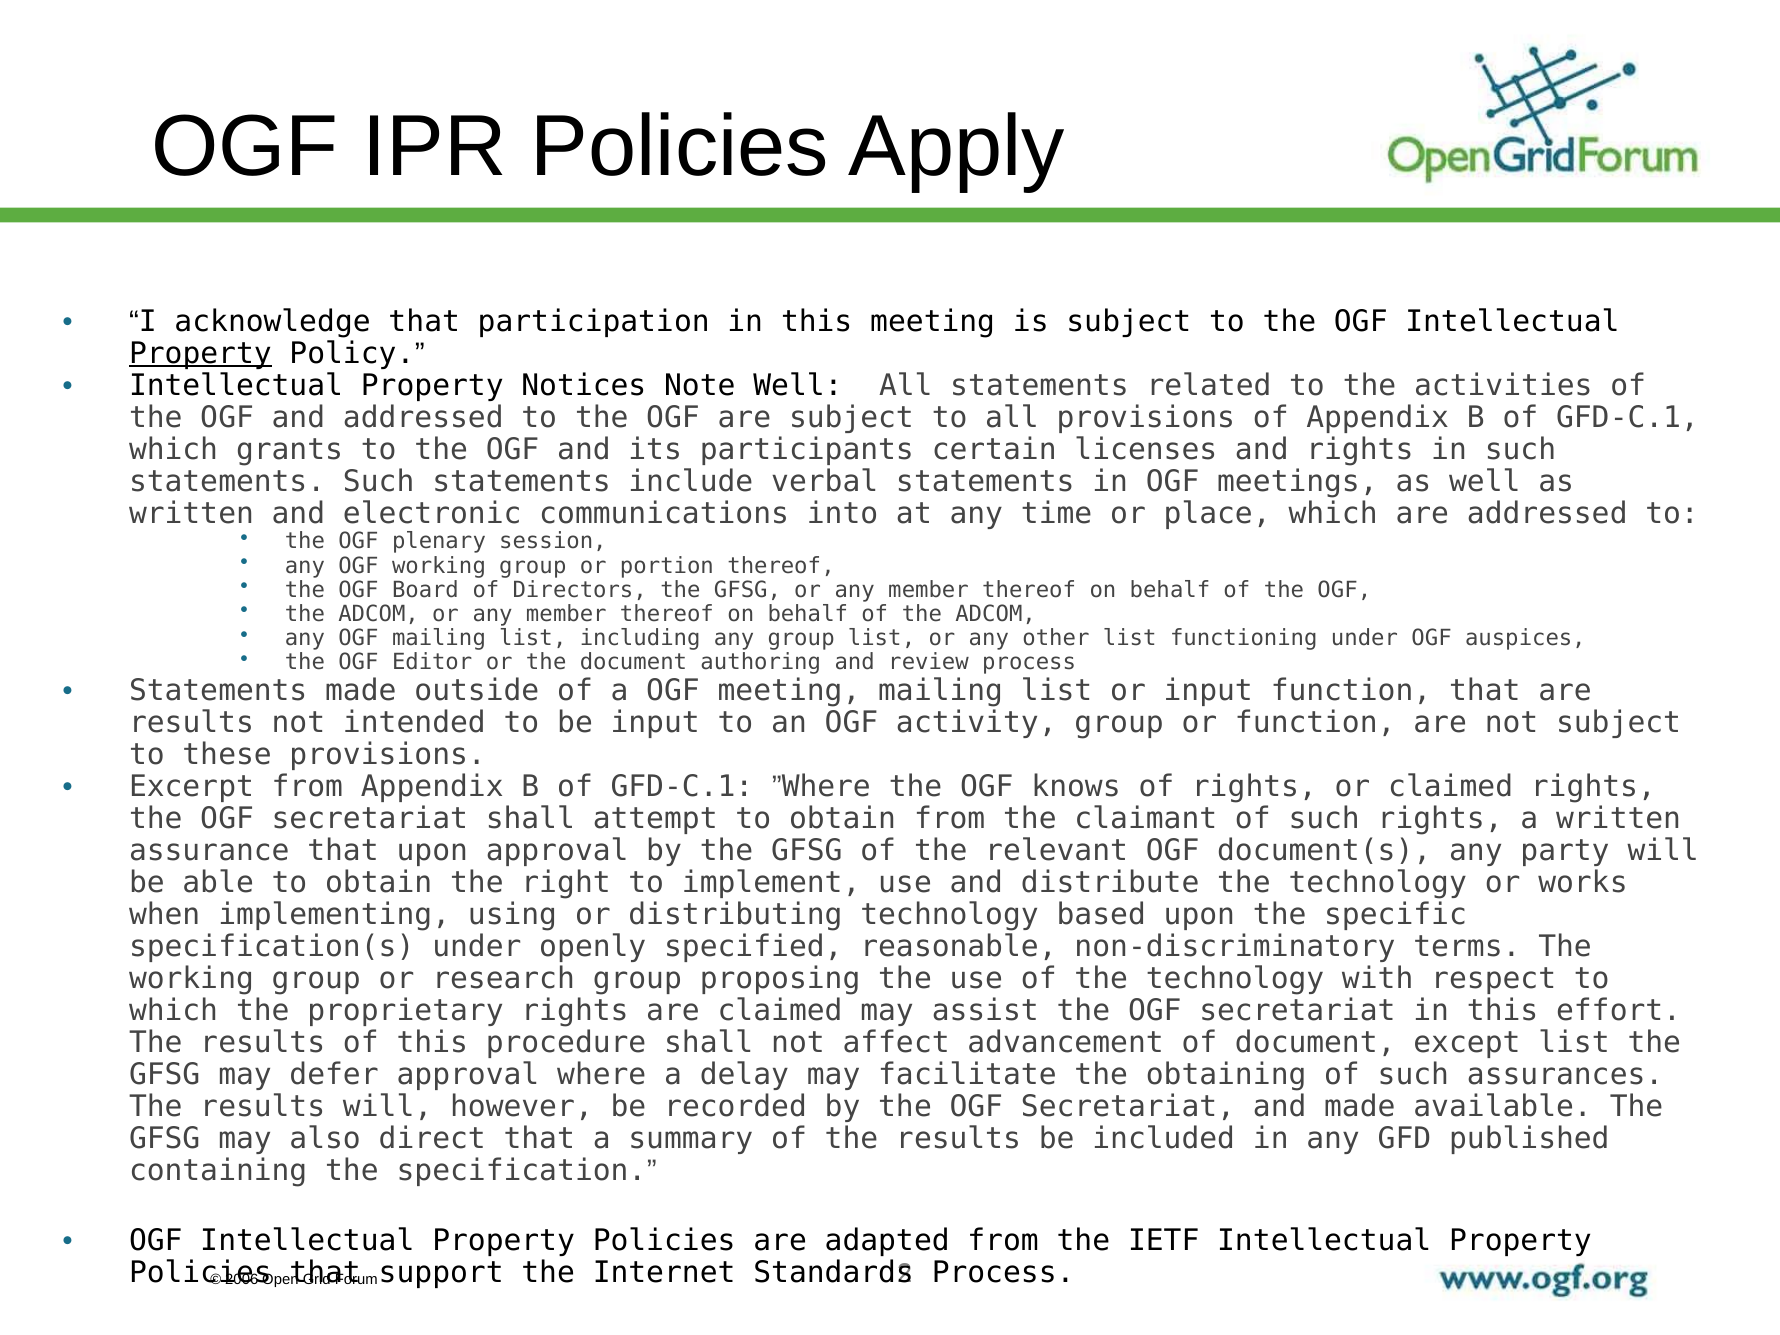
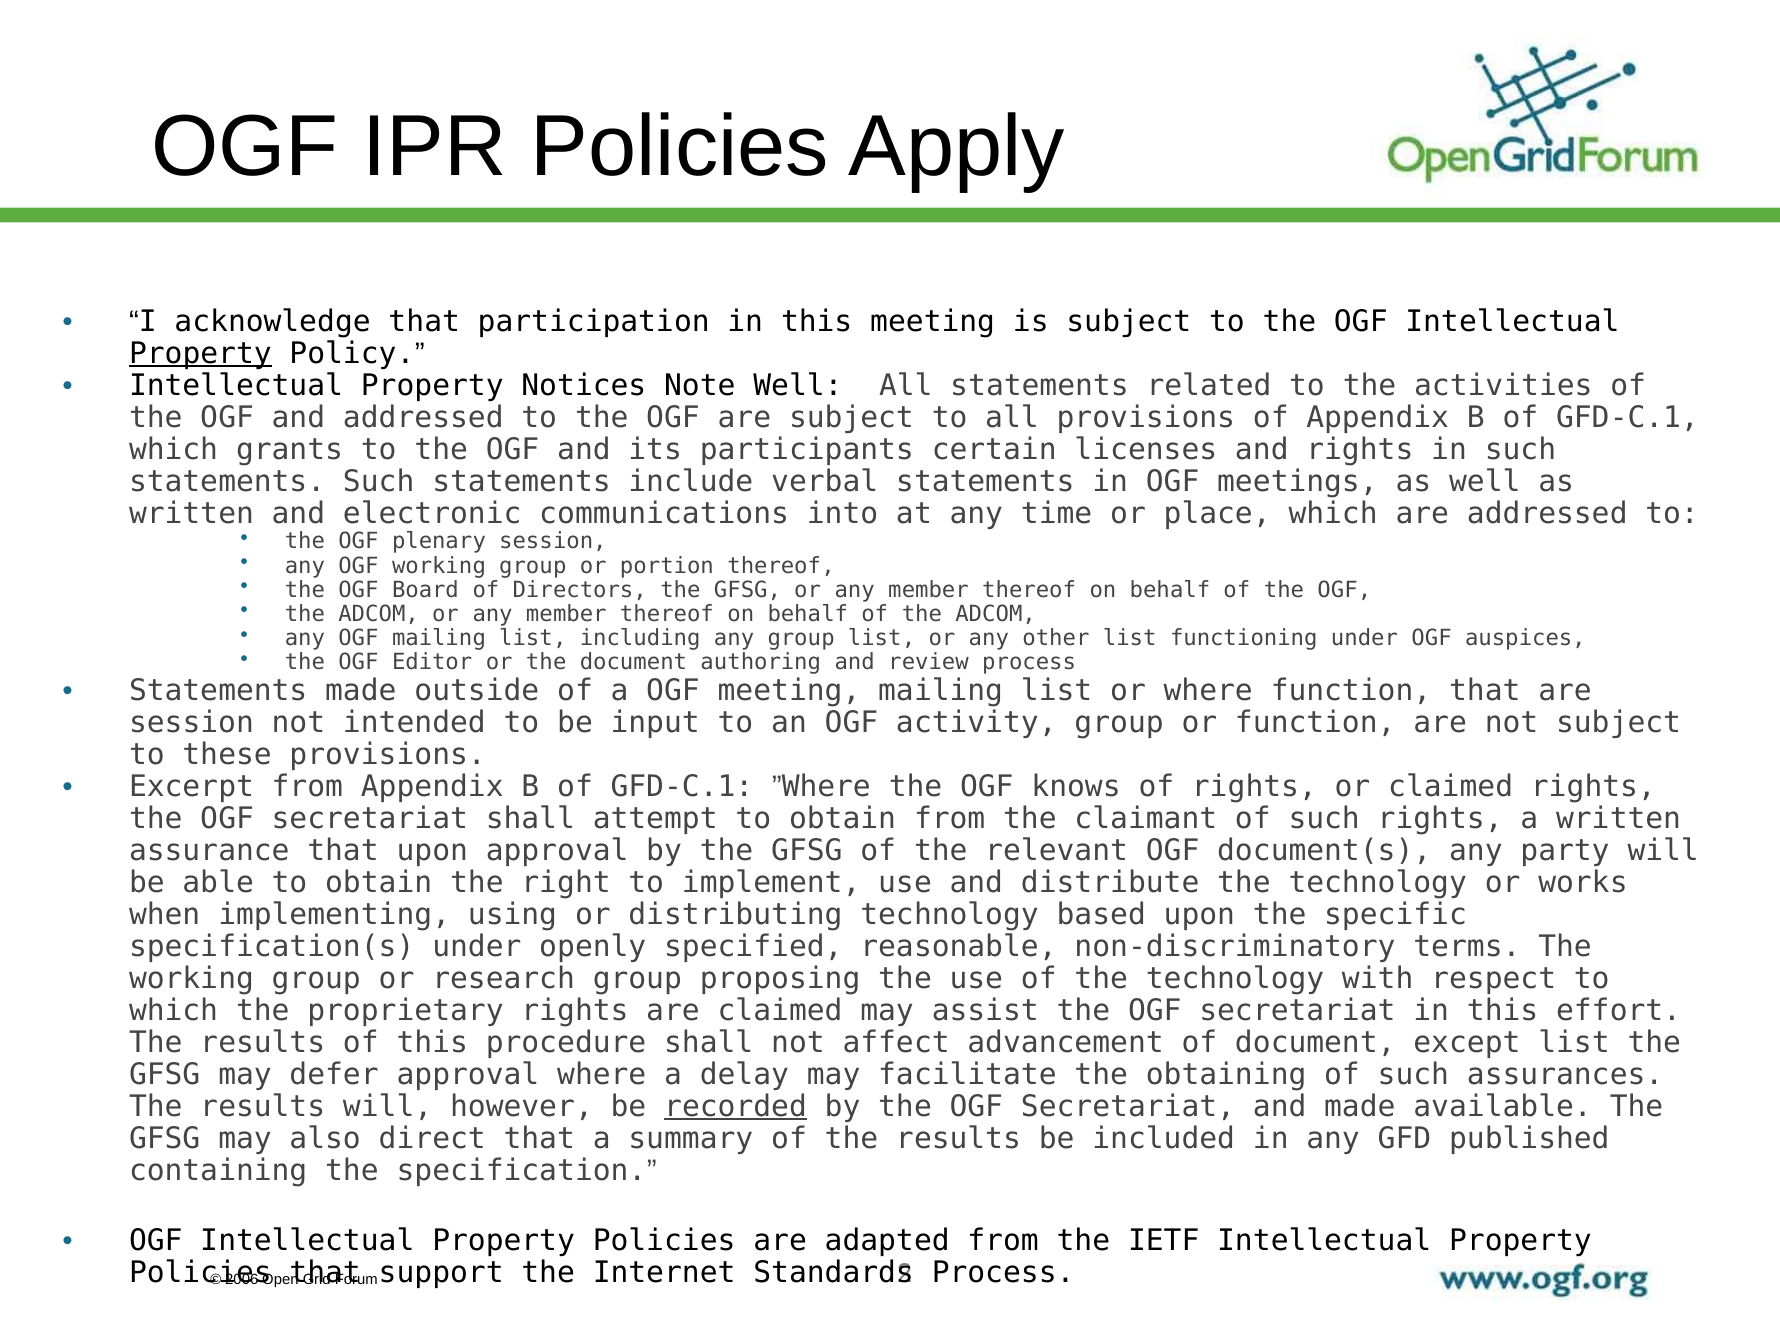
or input: input -> where
results at (191, 722): results -> session
recorded underline: none -> present
